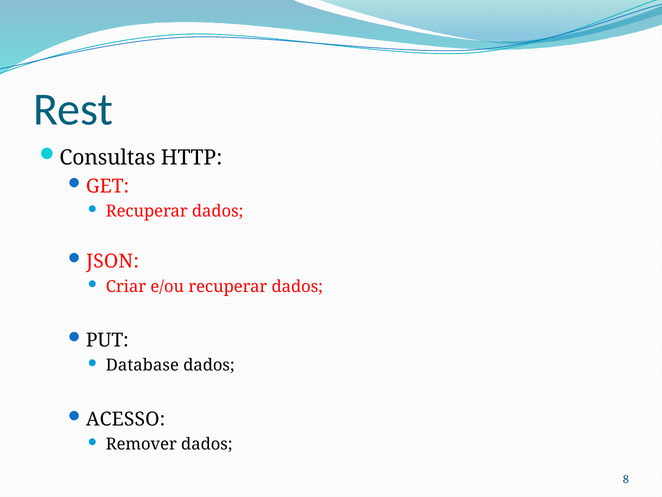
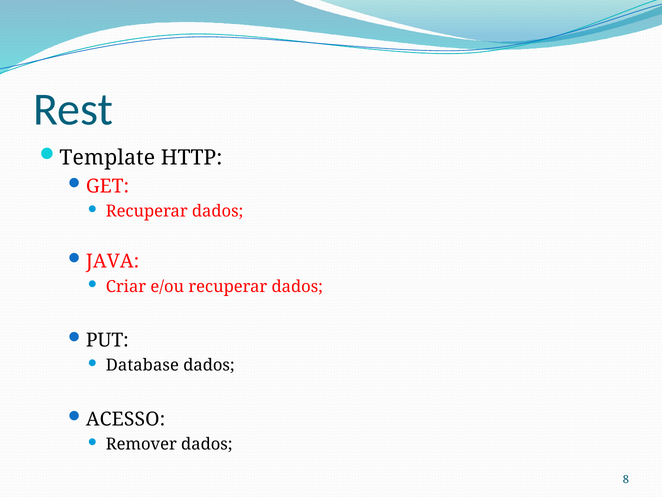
Consultas: Consultas -> Template
JSON: JSON -> JAVA
